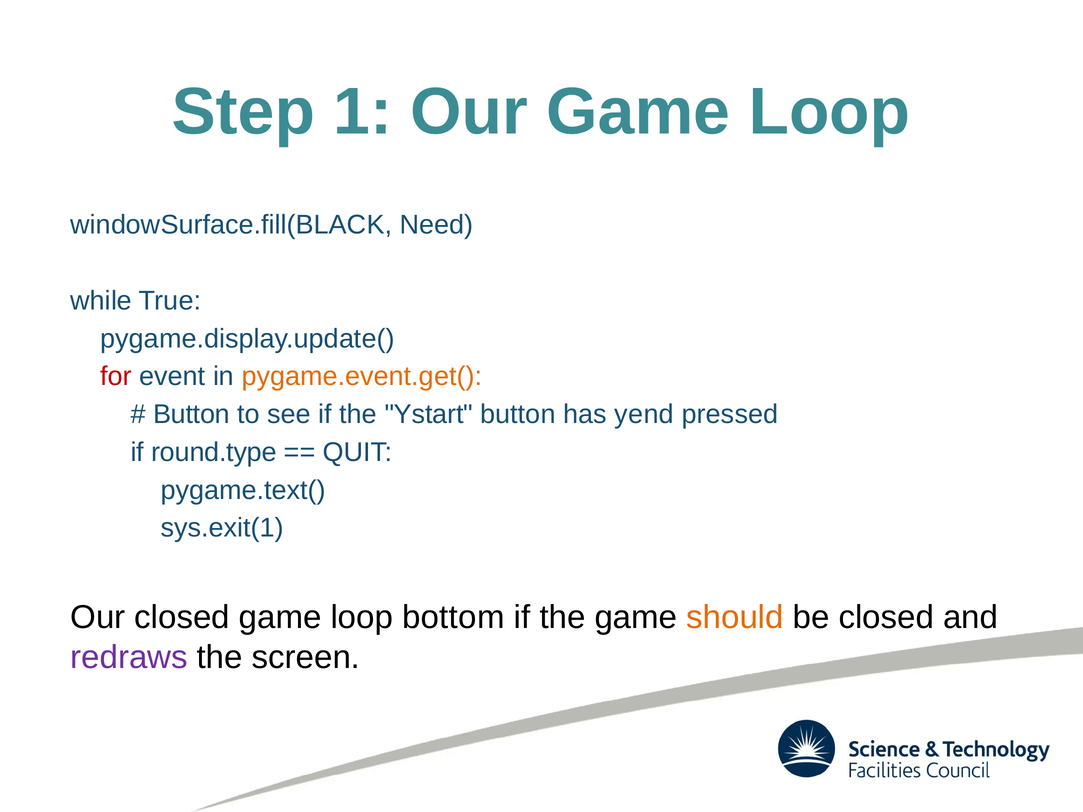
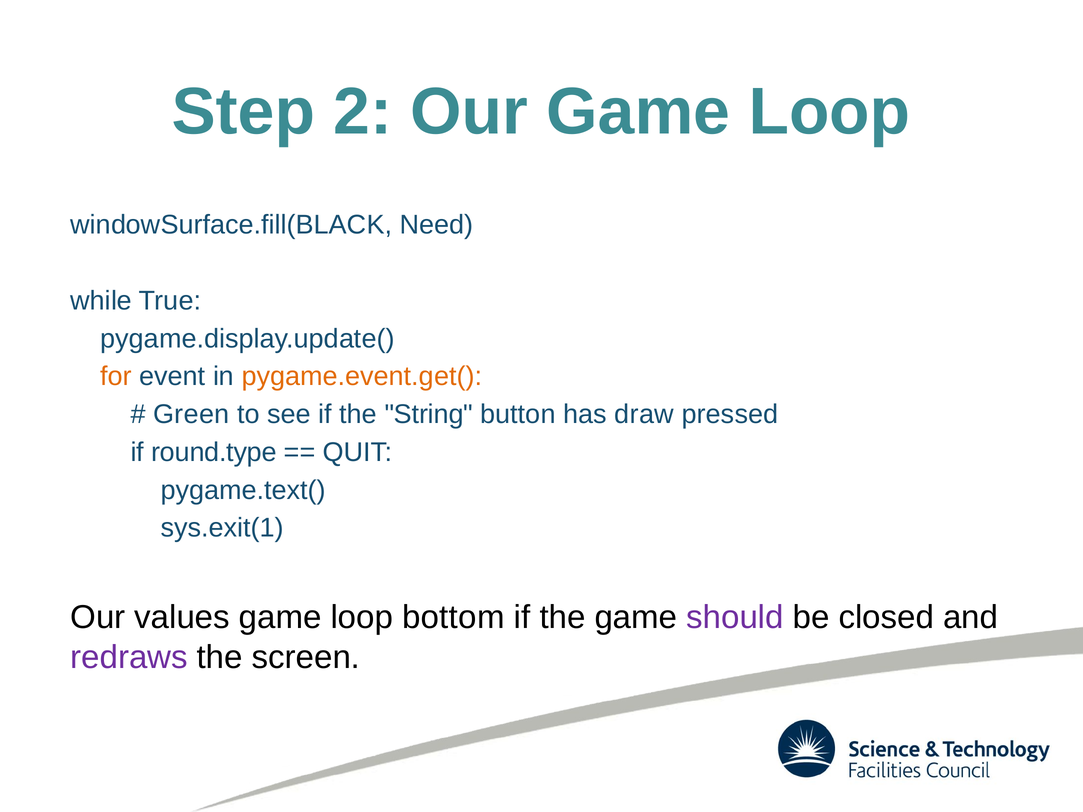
1: 1 -> 2
for colour: red -> orange
Button at (192, 415): Button -> Green
Ystart: Ystart -> String
yend: yend -> draw
Our closed: closed -> values
should colour: orange -> purple
